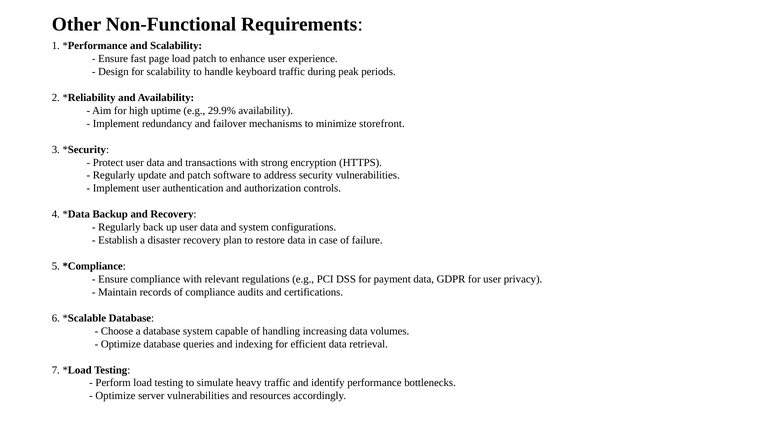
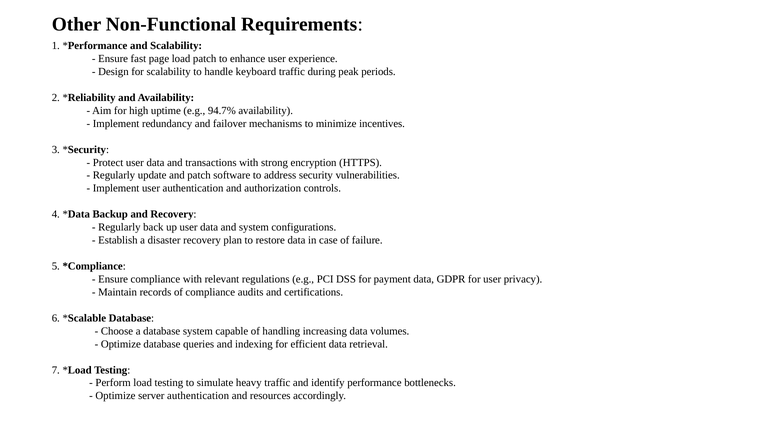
29.9%: 29.9% -> 94.7%
storefront: storefront -> incentives
server vulnerabilities: vulnerabilities -> authentication
